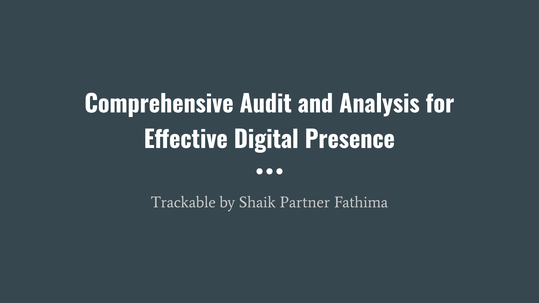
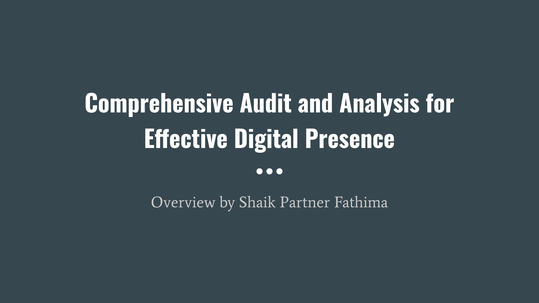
Trackable: Trackable -> Overview
